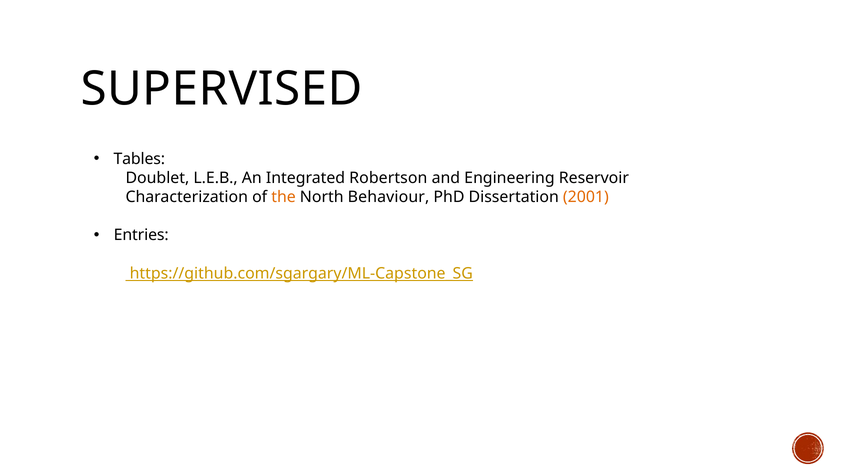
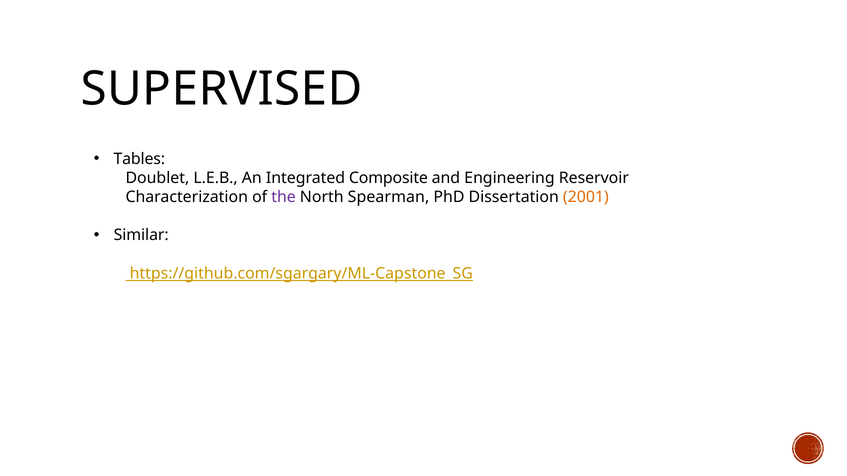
Robertson: Robertson -> Composite
the colour: orange -> purple
Behaviour: Behaviour -> Spearman
Entries: Entries -> Similar
